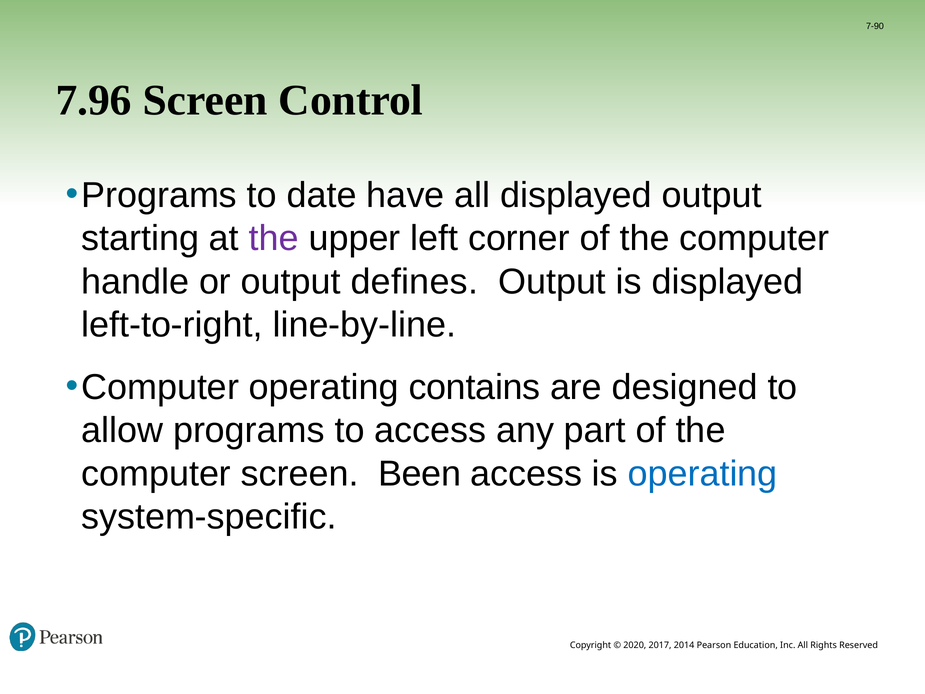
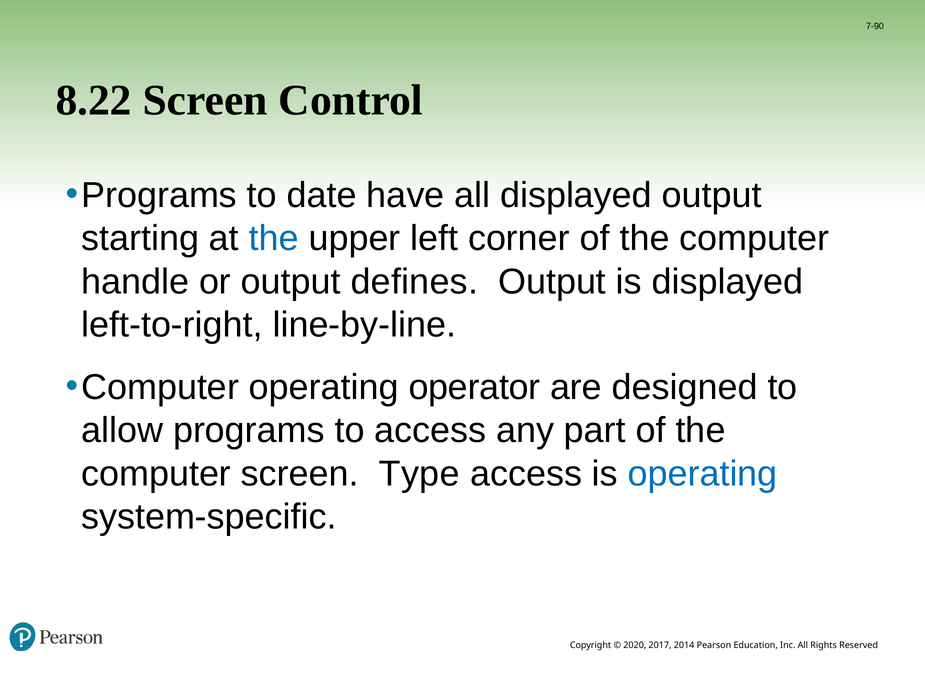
7.96: 7.96 -> 8.22
the at (274, 238) colour: purple -> blue
contains: contains -> operator
Been: Been -> Type
